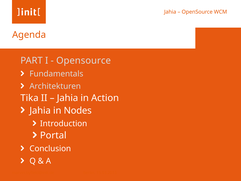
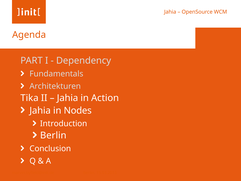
Opensource at (84, 61): Opensource -> Dependency
Portal at (53, 135): Portal -> Berlin
